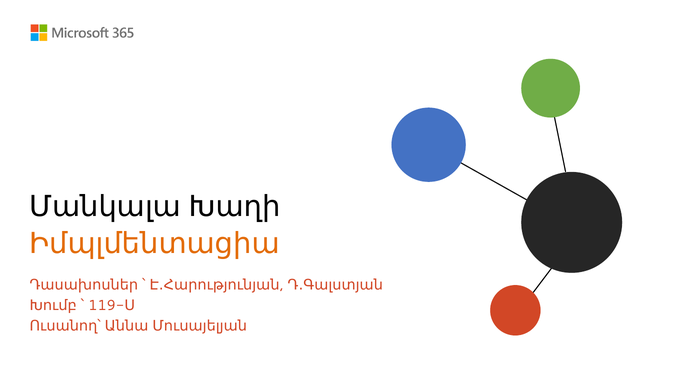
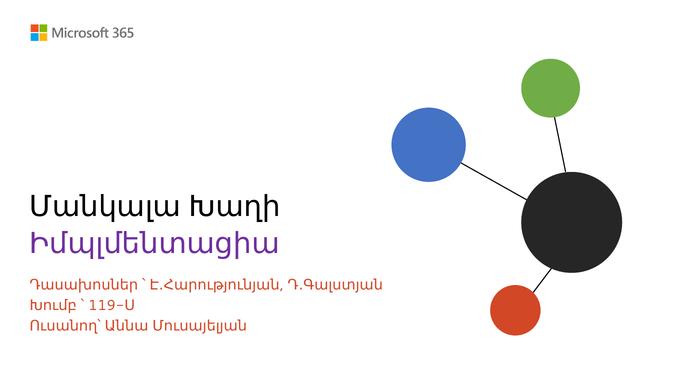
Իմպլմենտացիա colour: orange -> purple
